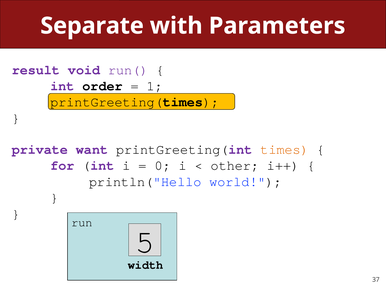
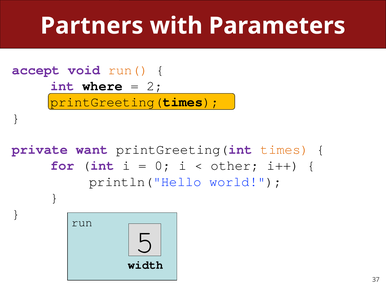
Separate: Separate -> Partners
result: result -> accept
run( colour: purple -> orange
order: order -> where
1: 1 -> 2
